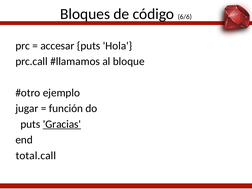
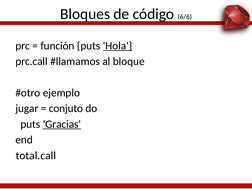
accesar: accesar -> función
Hola underline: none -> present
función: función -> conjuto
